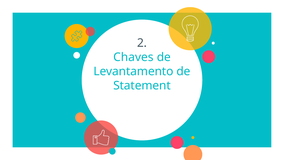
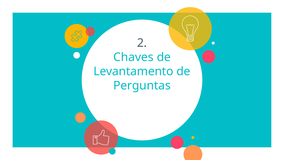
Statement: Statement -> Perguntas
